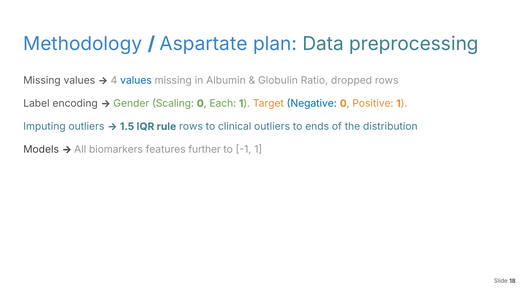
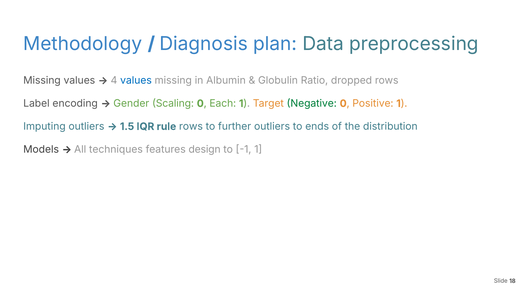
Aspartate: Aspartate -> Diagnosis
Negative colour: blue -> green
clinical: clinical -> further
biomarkers: biomarkers -> techniques
further: further -> design
